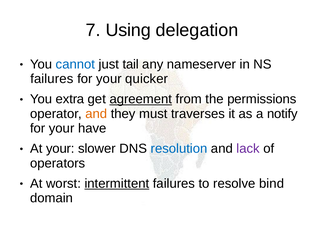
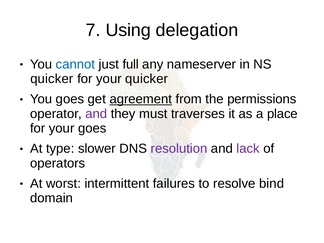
tail: tail -> full
failures at (52, 79): failures -> quicker
You extra: extra -> goes
and at (96, 114) colour: orange -> purple
notify: notify -> place
your have: have -> goes
At your: your -> type
resolution colour: blue -> purple
intermittent underline: present -> none
